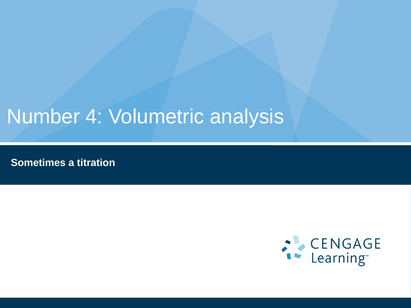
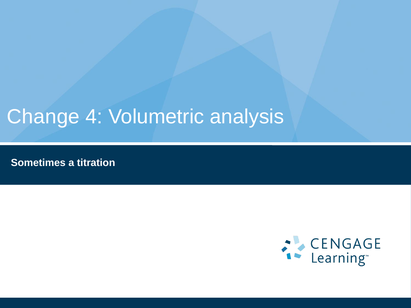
Number: Number -> Change
